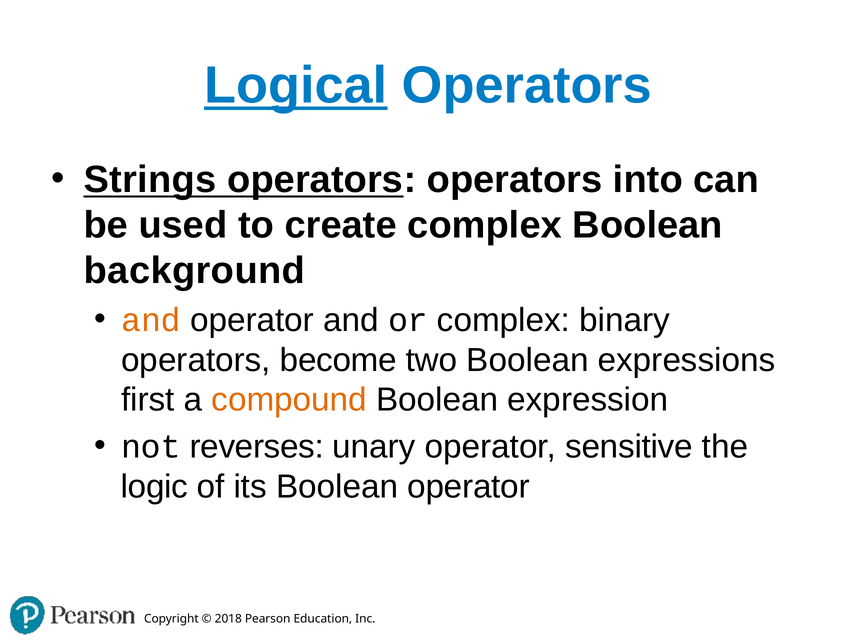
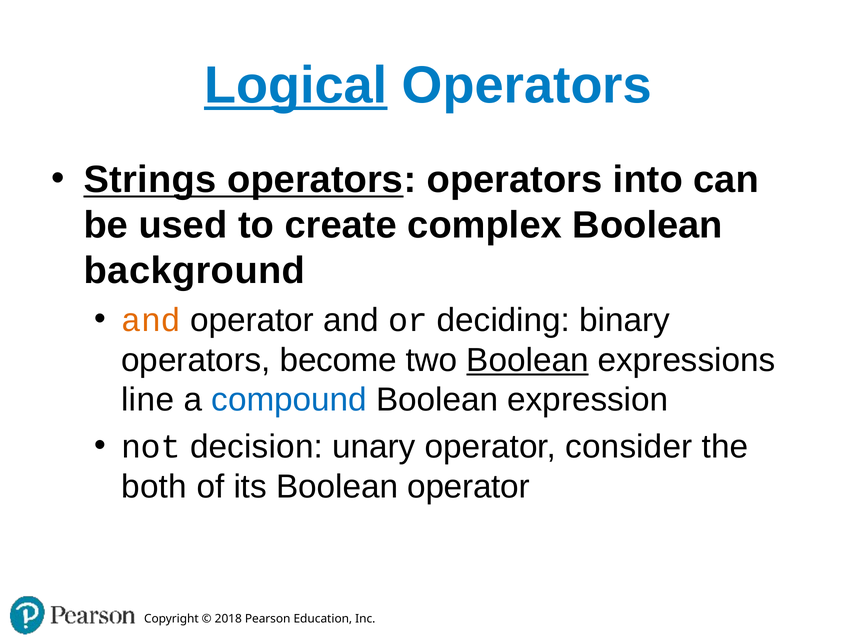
or complex: complex -> deciding
Boolean at (528, 360) underline: none -> present
first: first -> line
compound colour: orange -> blue
reverses: reverses -> decision
sensitive: sensitive -> consider
logic: logic -> both
